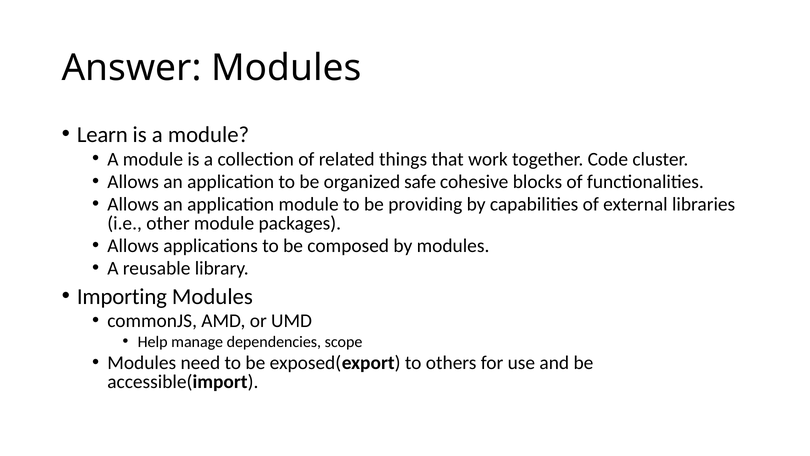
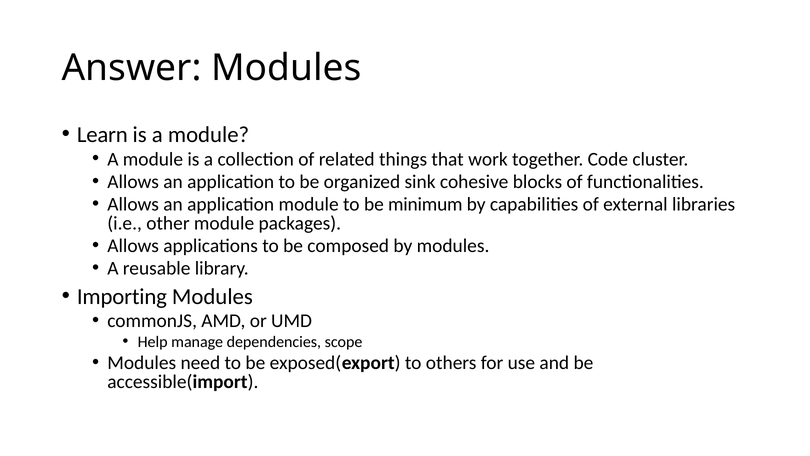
safe: safe -> sink
providing: providing -> minimum
